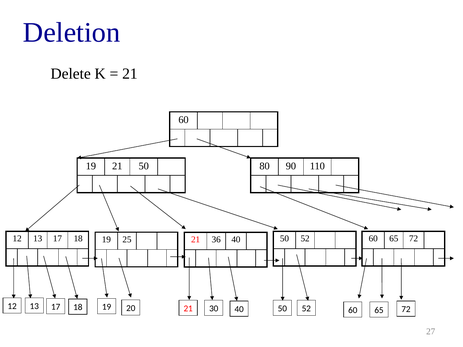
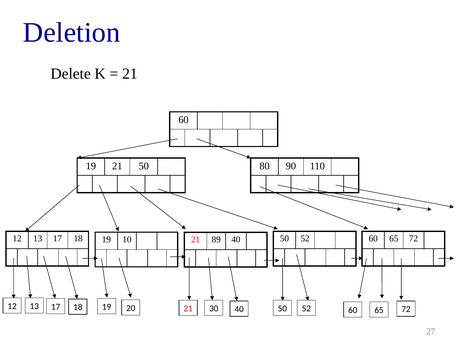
25: 25 -> 10
36: 36 -> 89
